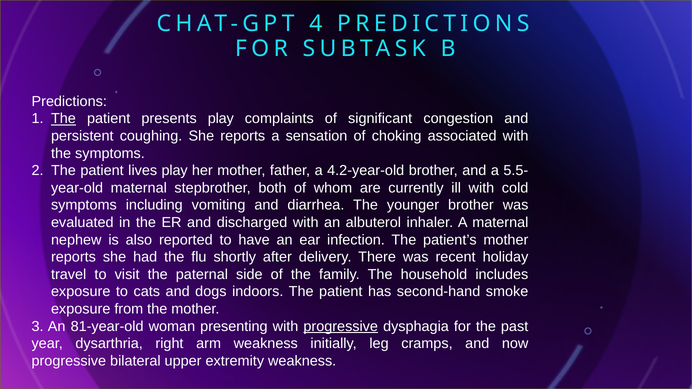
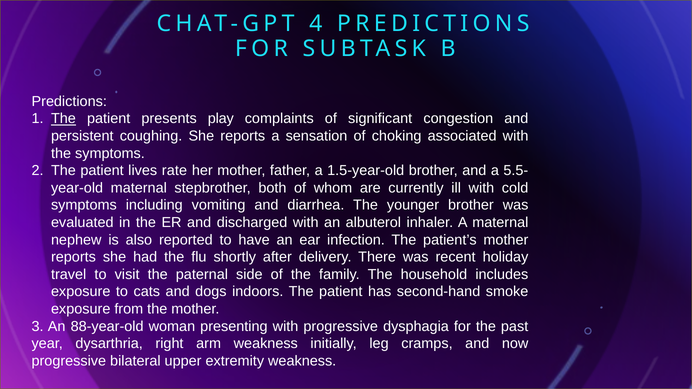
lives play: play -> rate
4.2-year-old: 4.2-year-old -> 1.5-year-old
81-year-old: 81-year-old -> 88-year-old
progressive at (341, 326) underline: present -> none
